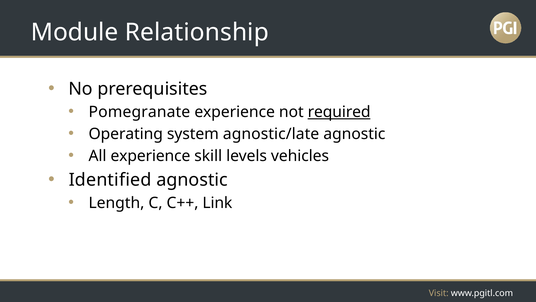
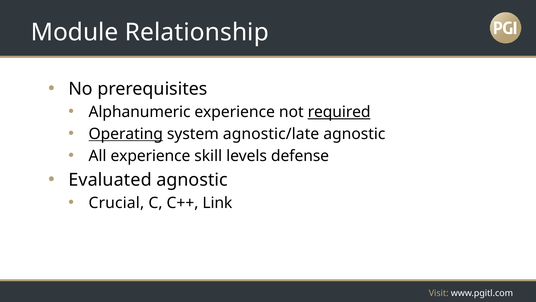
Pomegranate: Pomegranate -> Alphanumeric
Operating underline: none -> present
vehicles: vehicles -> defense
Identified: Identified -> Evaluated
Length: Length -> Crucial
